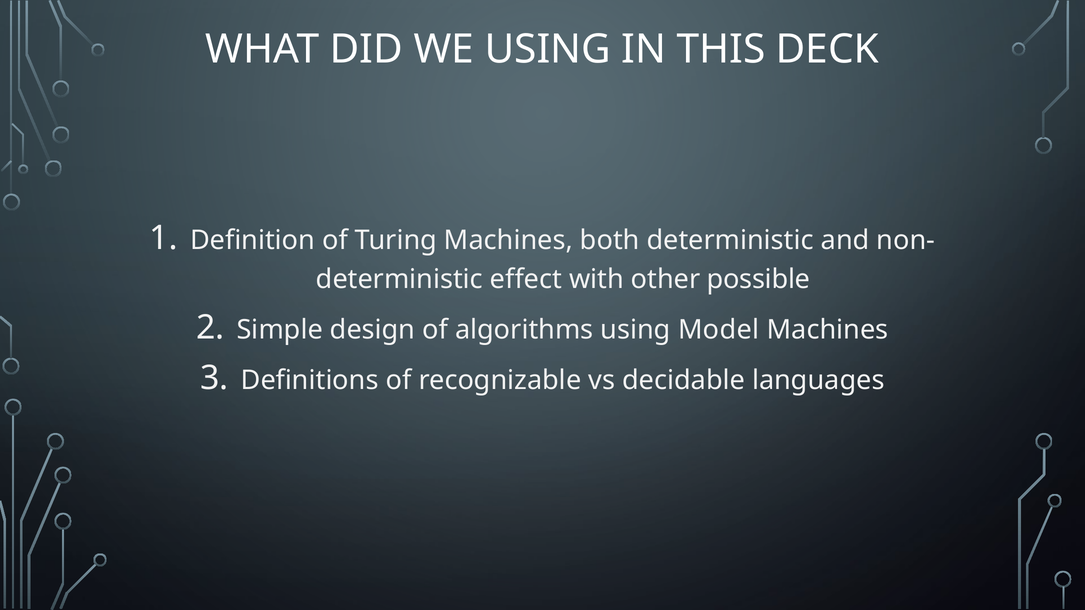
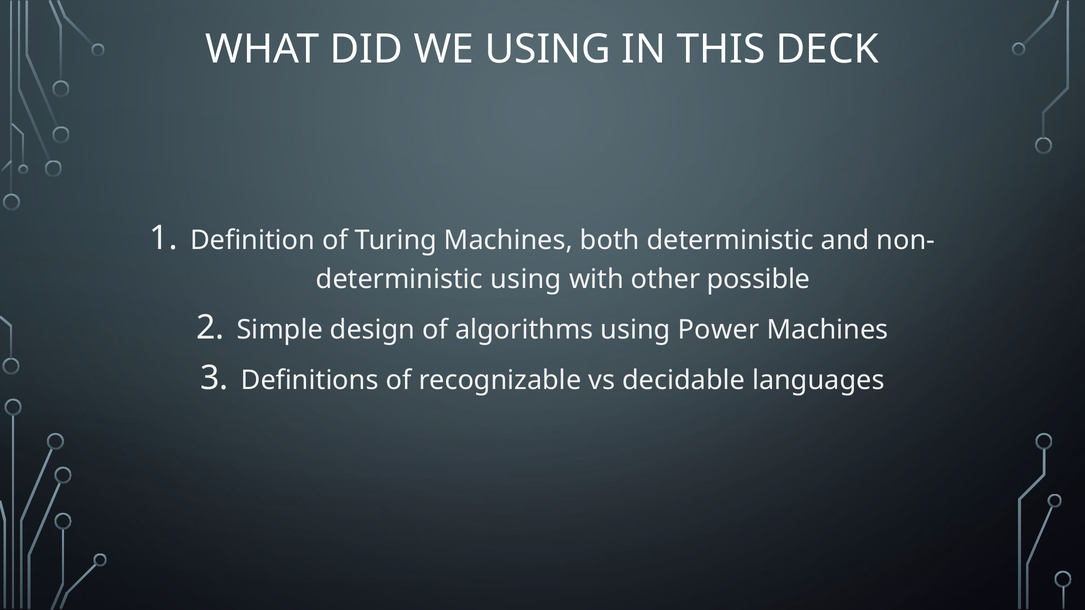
deterministic effect: effect -> using
Model: Model -> Power
